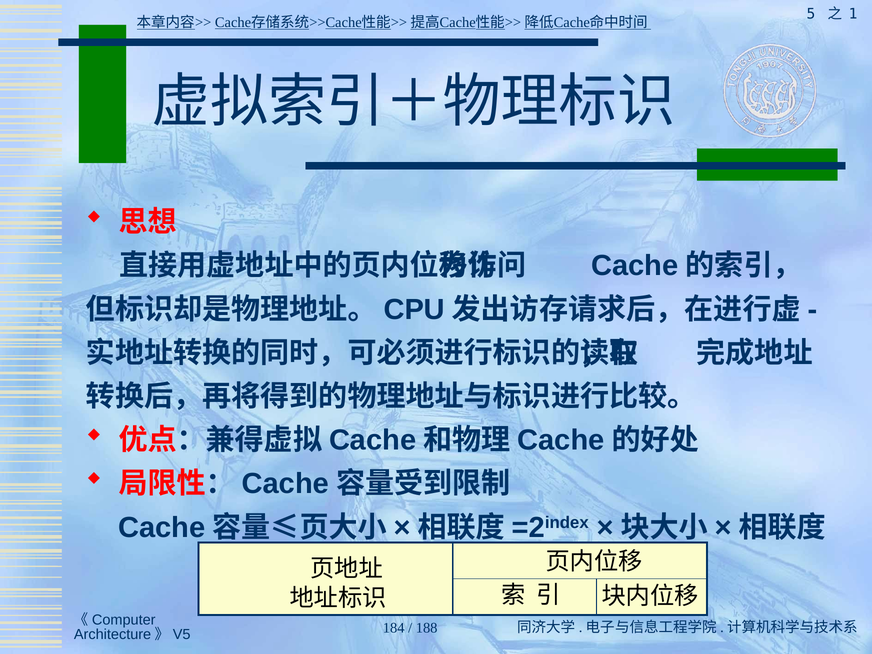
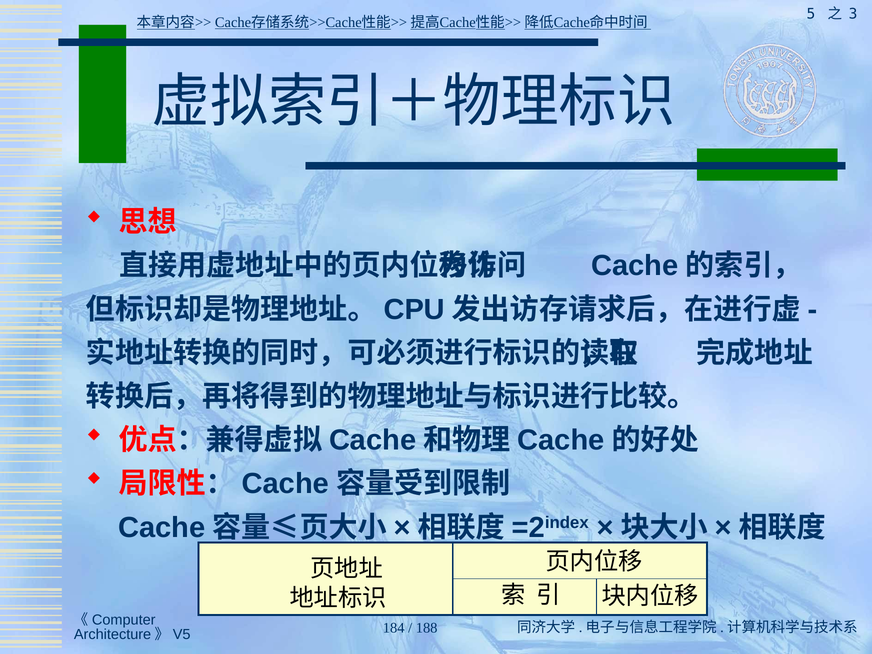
1: 1 -> 3
